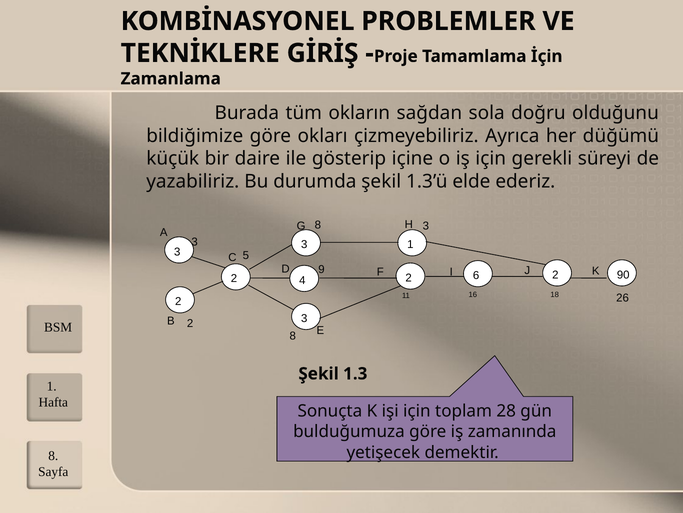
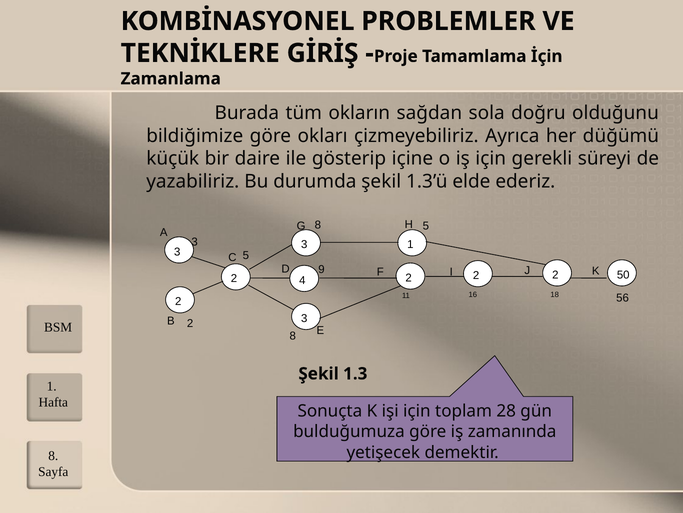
8 3: 3 -> 5
6 at (476, 275): 6 -> 2
90: 90 -> 50
26: 26 -> 56
